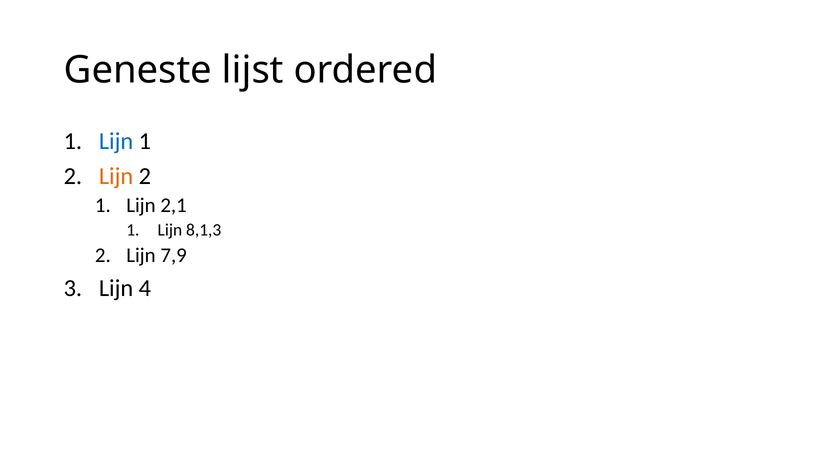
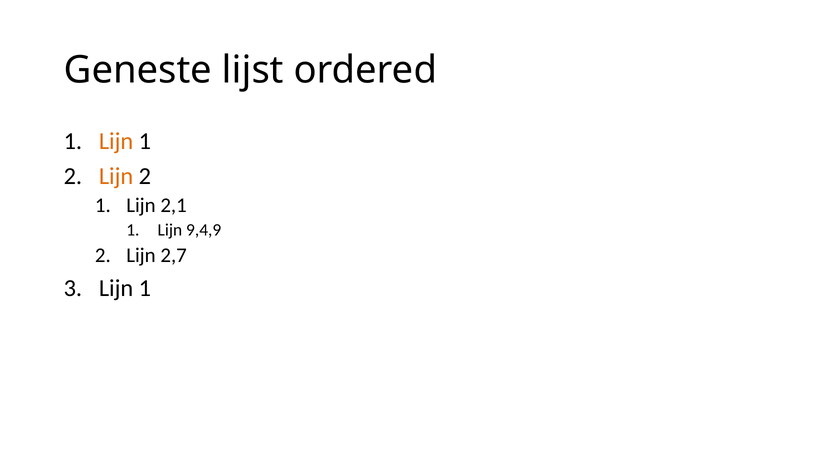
Lijn at (116, 141) colour: blue -> orange
8,1,3: 8,1,3 -> 9,4,9
7,9: 7,9 -> 2,7
3 Lijn 4: 4 -> 1
